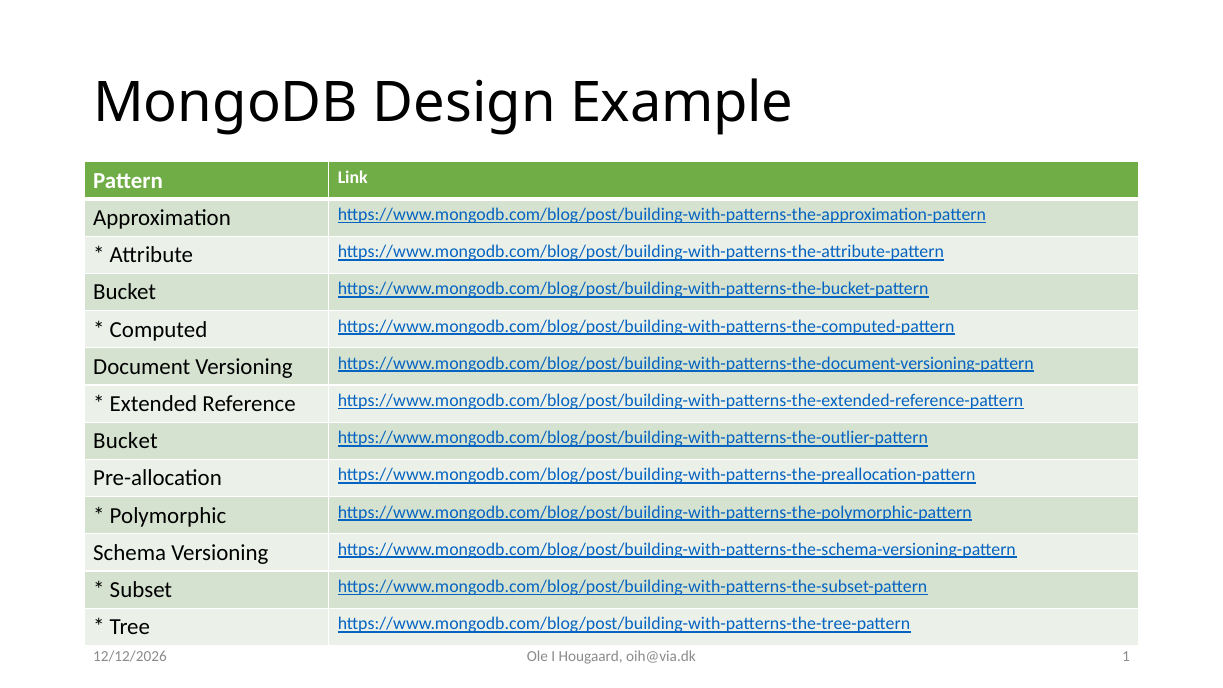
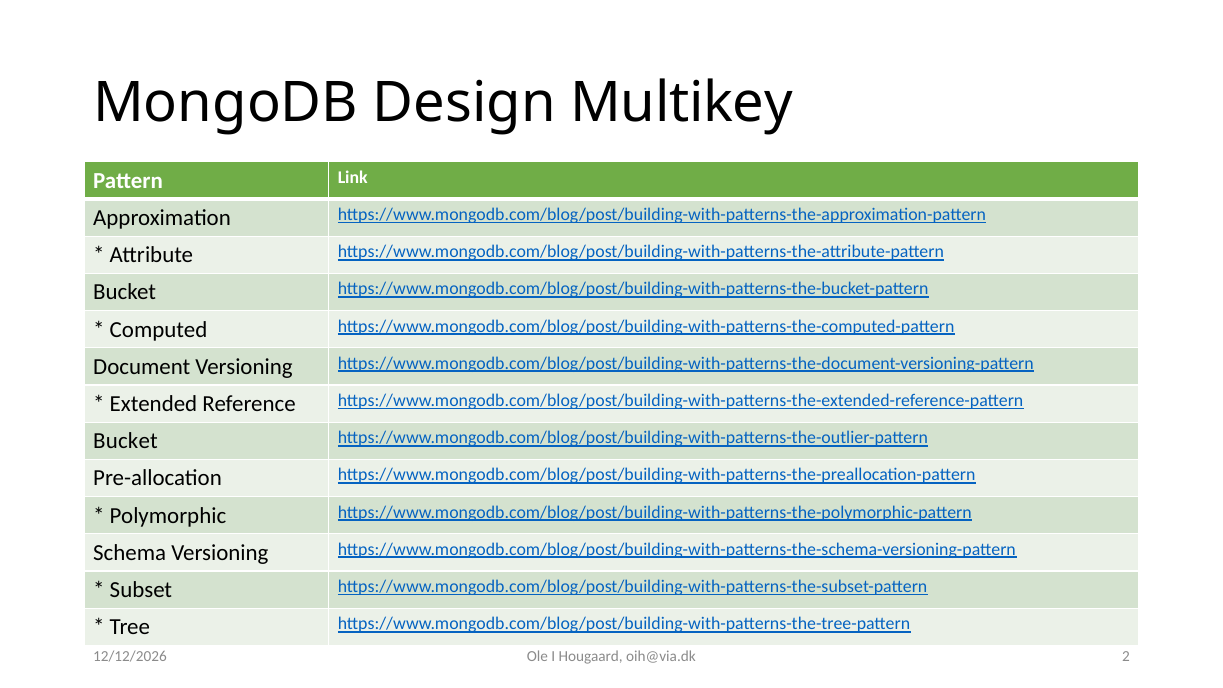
Example: Example -> Multikey
1: 1 -> 2
